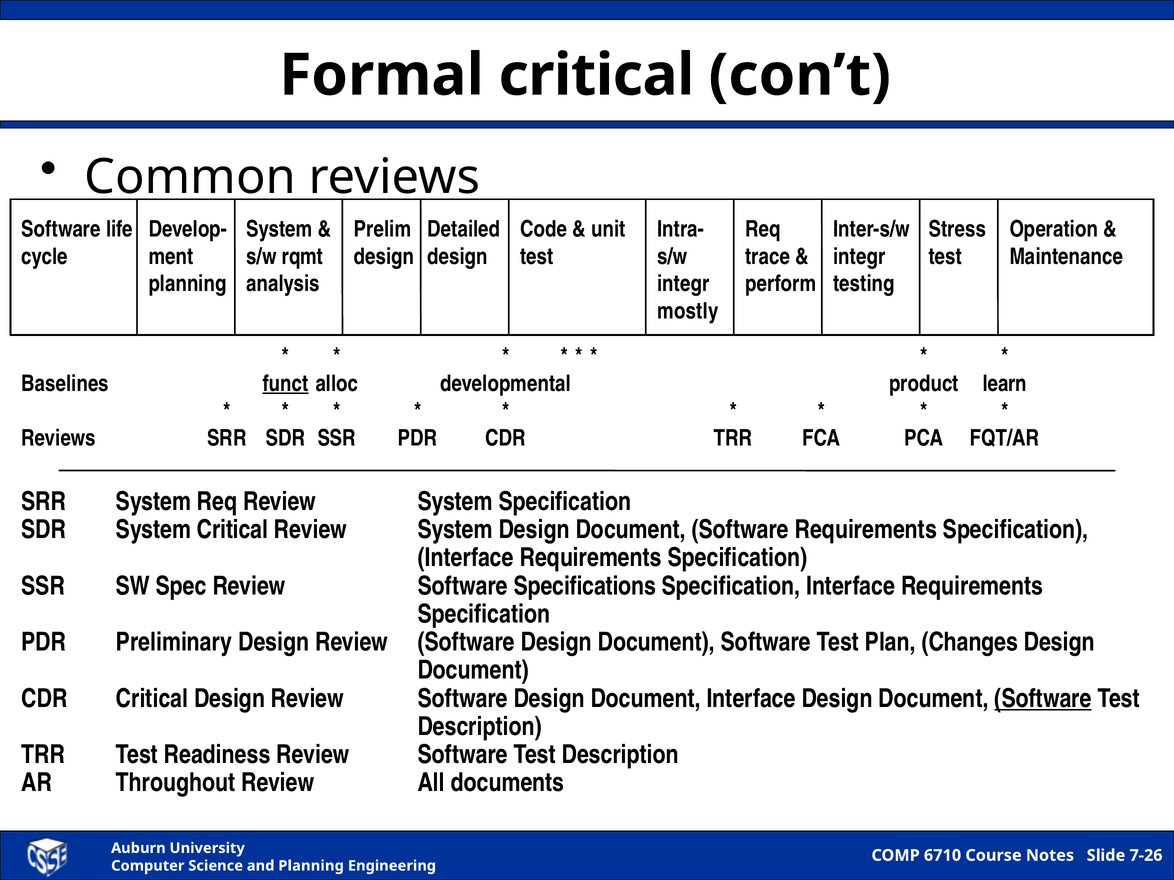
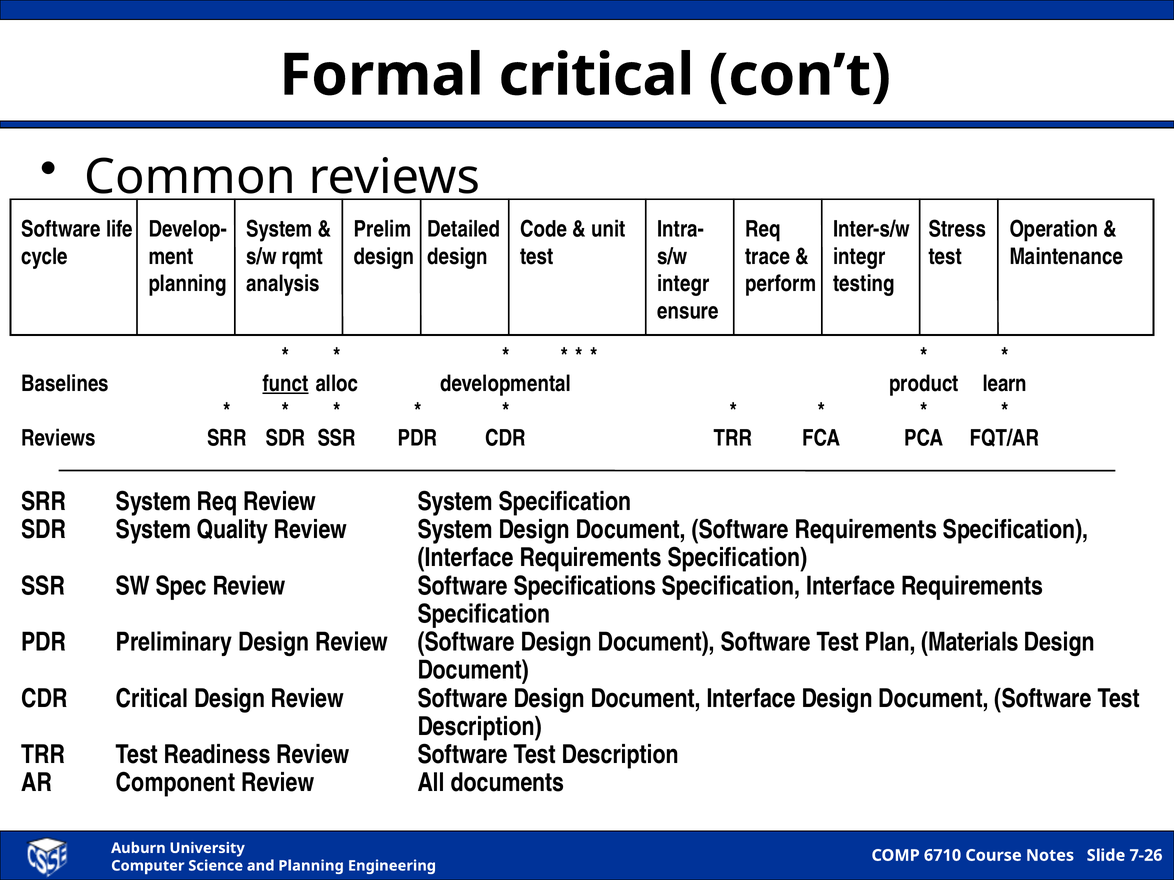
mostly: mostly -> ensure
System Critical: Critical -> Quality
Changes: Changes -> Materials
Software at (1043, 699) underline: present -> none
Throughout: Throughout -> Component
